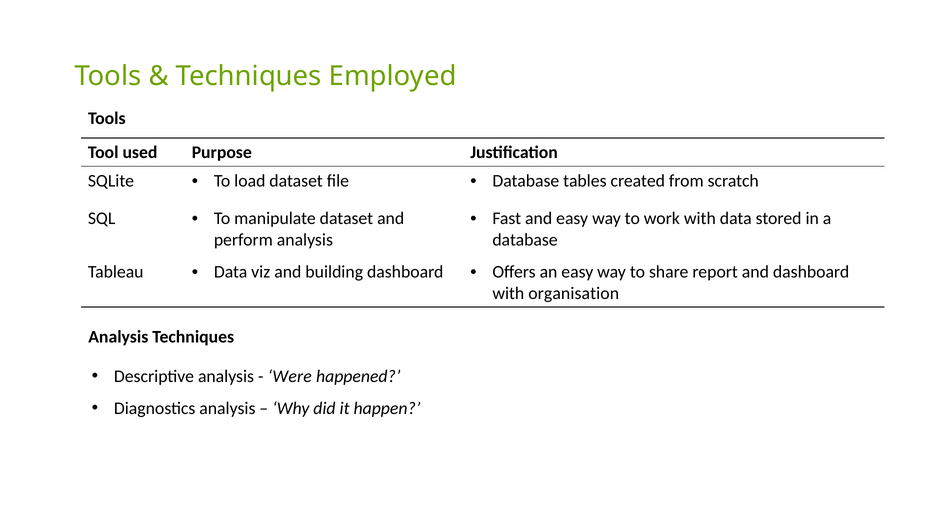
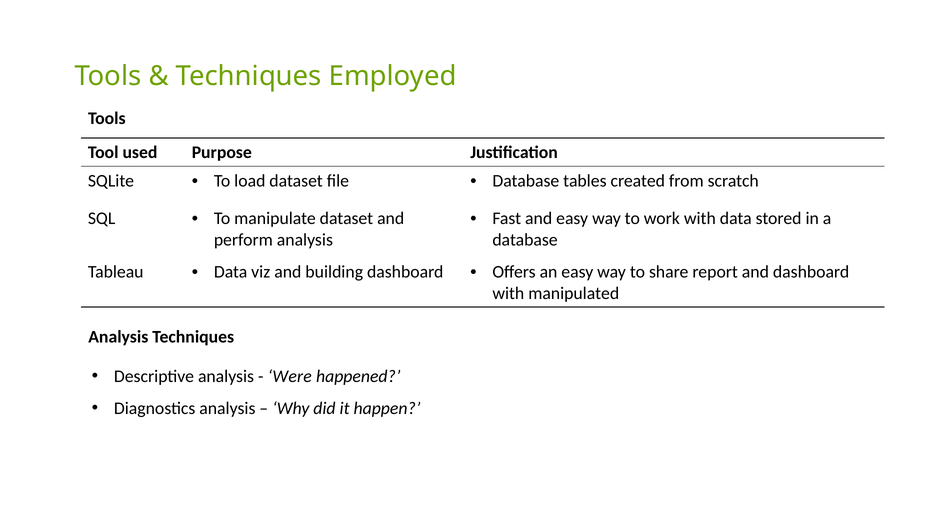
organisation: organisation -> manipulated
